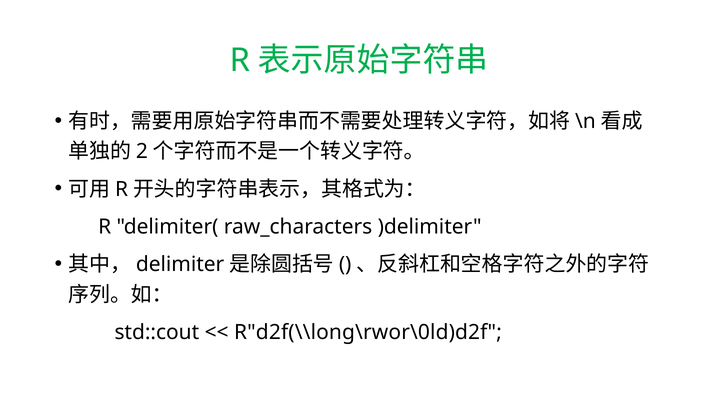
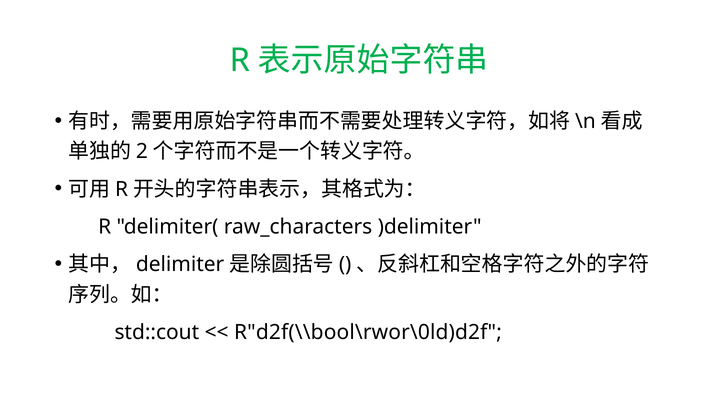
R"d2f(\\long\rwor\0ld)d2f: R"d2f(\\long\rwor\0ld)d2f -> R"d2f(\\bool\rwor\0ld)d2f
